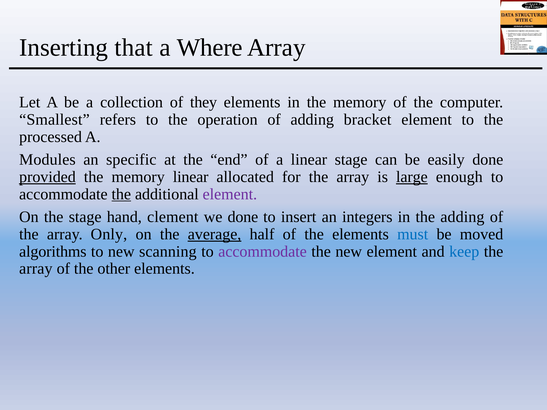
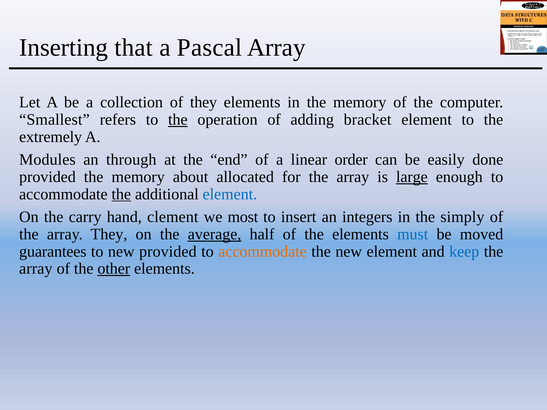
Where: Where -> Pascal
the at (178, 120) underline: none -> present
processed: processed -> extremely
specific: specific -> through
linear stage: stage -> order
provided at (47, 177) underline: present -> none
memory linear: linear -> about
element at (230, 194) colour: purple -> blue
the stage: stage -> carry
we done: done -> most
the adding: adding -> simply
array Only: Only -> They
algorithms: algorithms -> guarantees
new scanning: scanning -> provided
accommodate at (263, 252) colour: purple -> orange
other underline: none -> present
